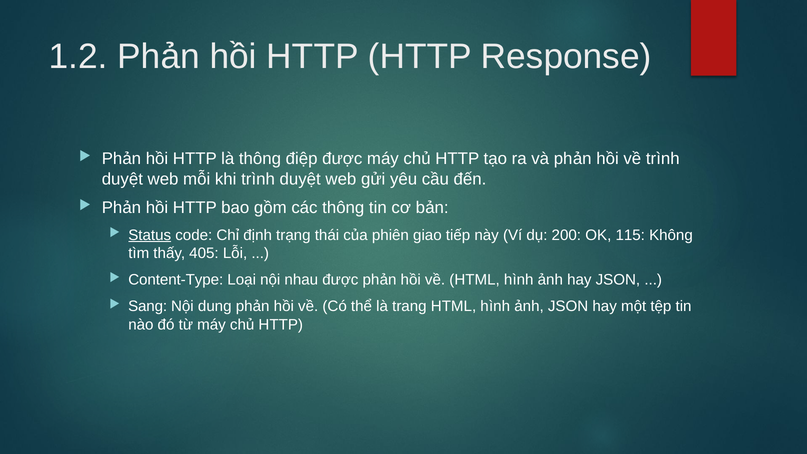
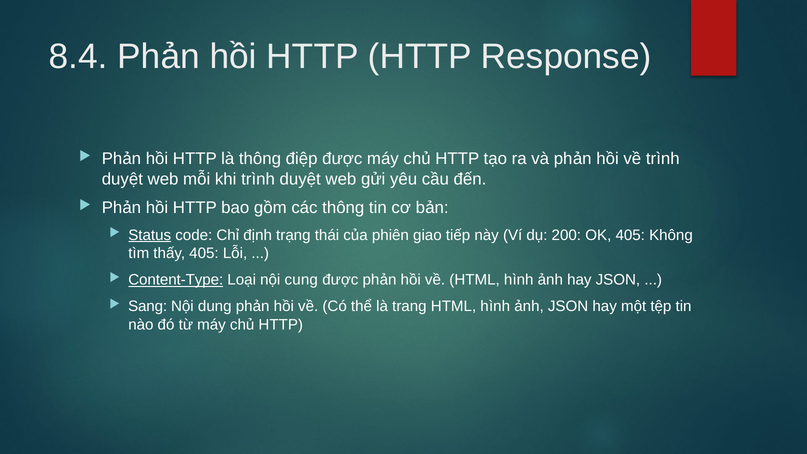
1.2: 1.2 -> 8.4
OK 115: 115 -> 405
Content-Type underline: none -> present
nhau: nhau -> cung
